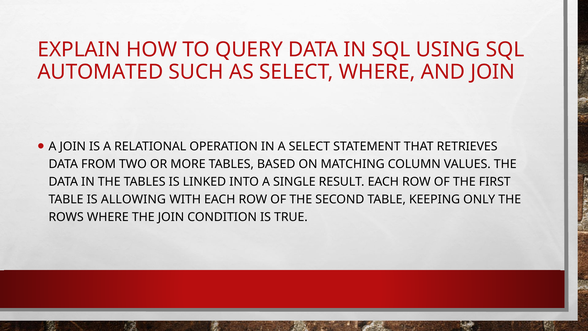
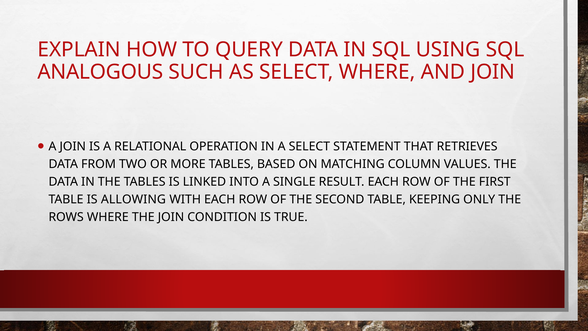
AUTOMATED: AUTOMATED -> ANALOGOUS
